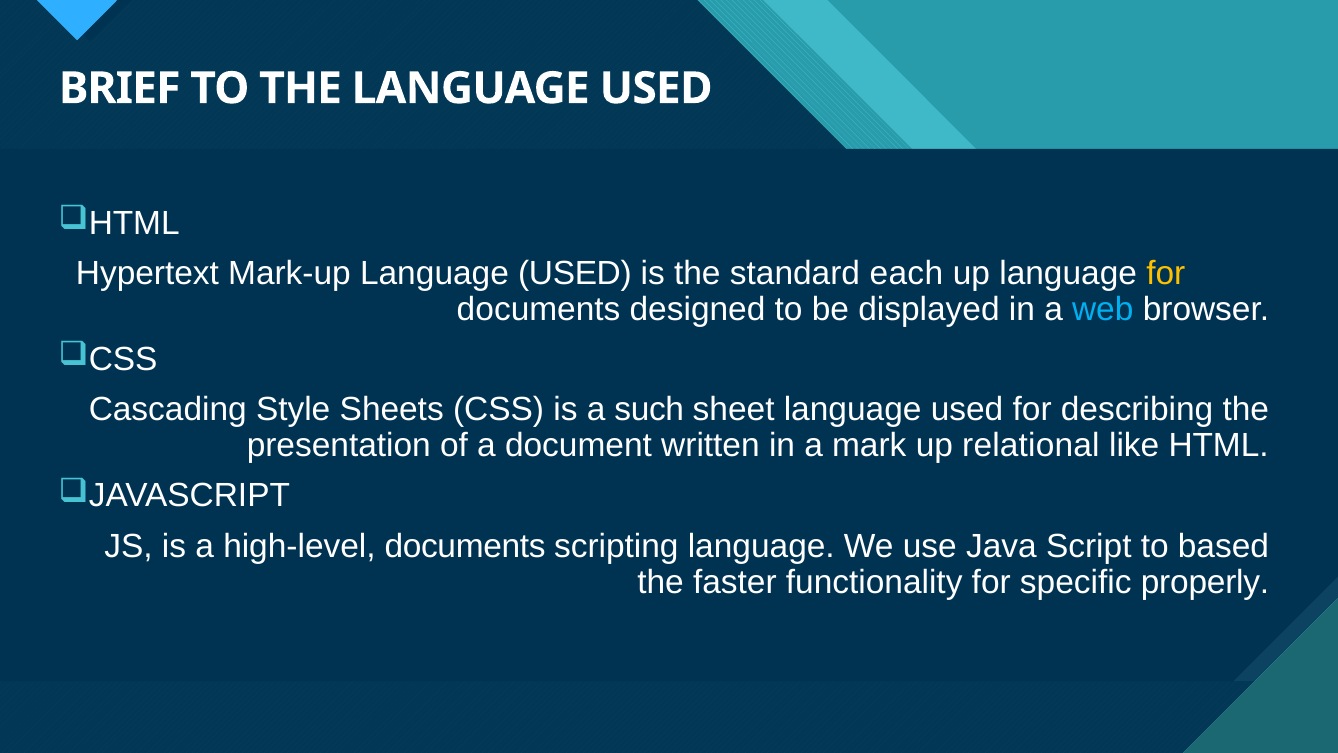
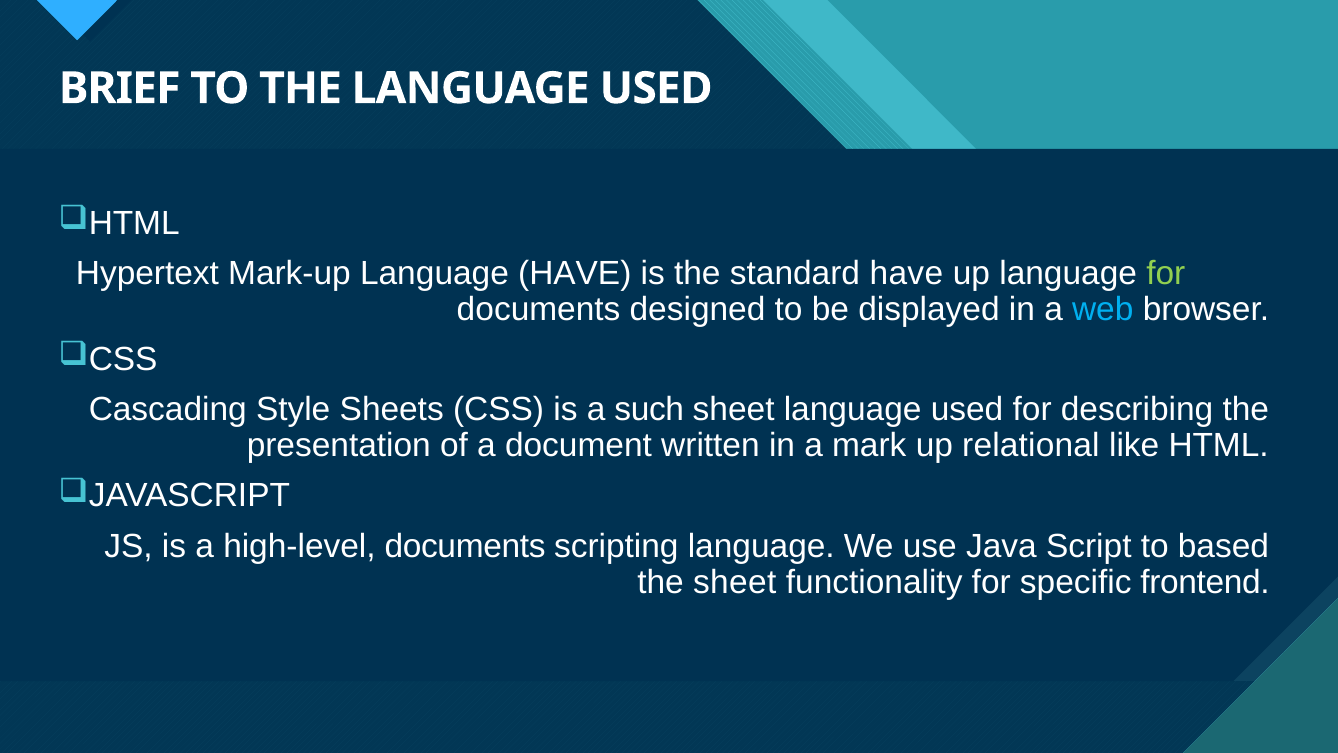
Mark-up Language USED: USED -> HAVE
standard each: each -> have
for at (1166, 273) colour: yellow -> light green
the faster: faster -> sheet
properly: properly -> frontend
